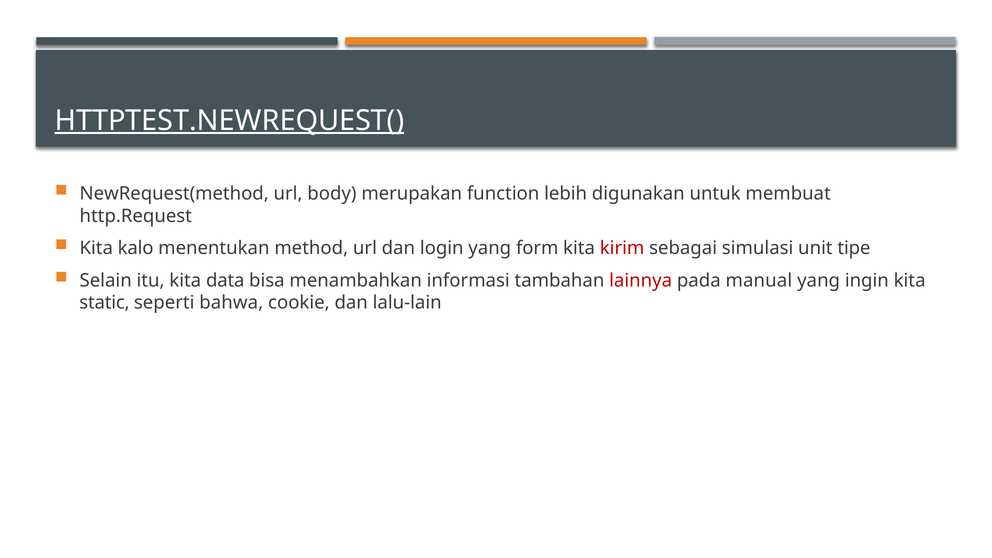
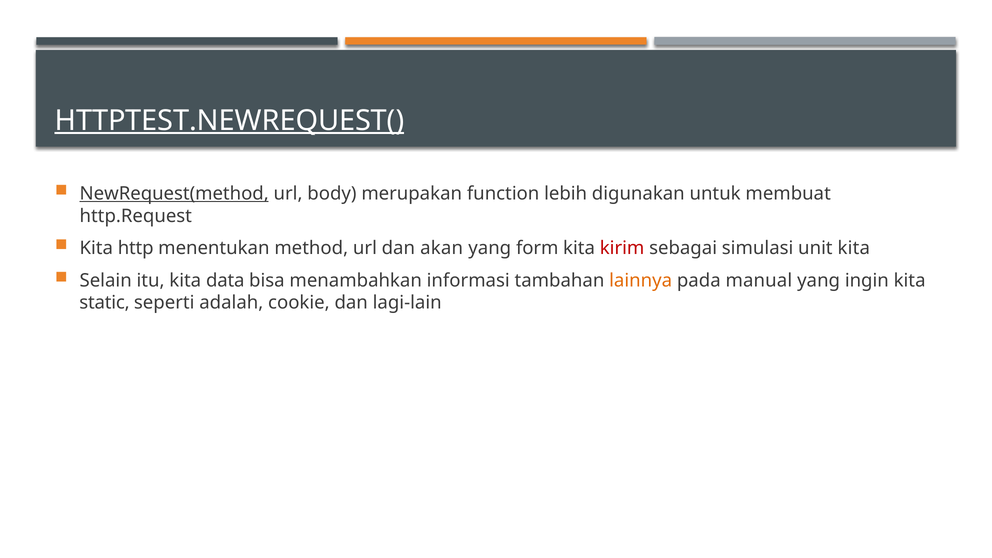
NewRequest(method underline: none -> present
kalo: kalo -> http
login: login -> akan
unit tipe: tipe -> kita
lainnya colour: red -> orange
bahwa: bahwa -> adalah
lalu-lain: lalu-lain -> lagi-lain
